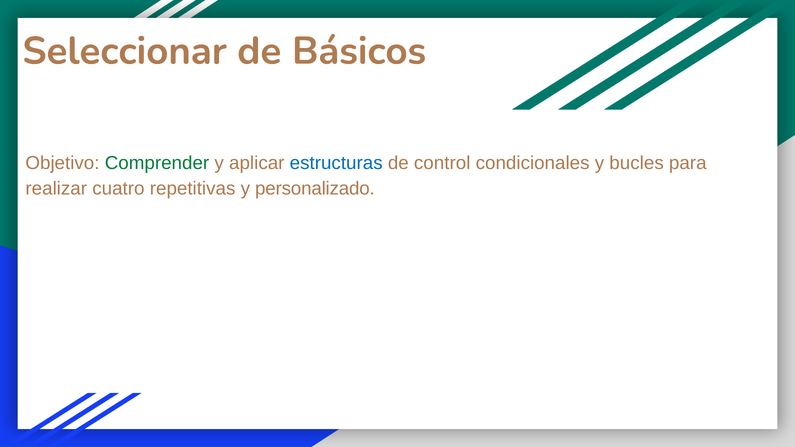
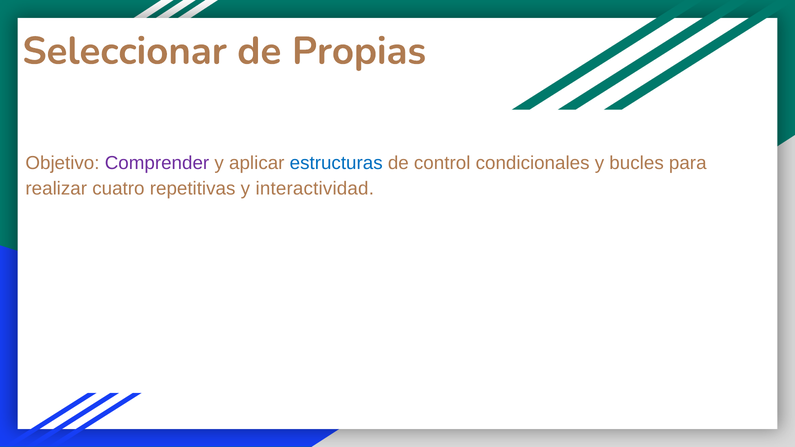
Básicos: Básicos -> Propias
Comprender colour: green -> purple
personalizado: personalizado -> interactividad
